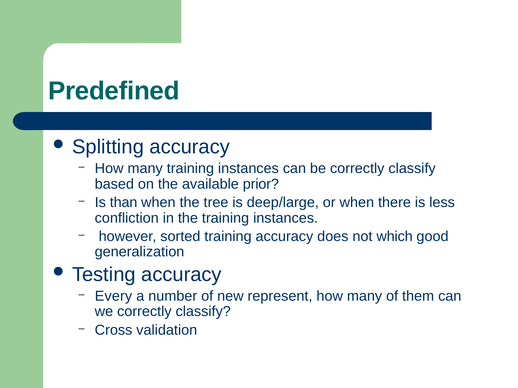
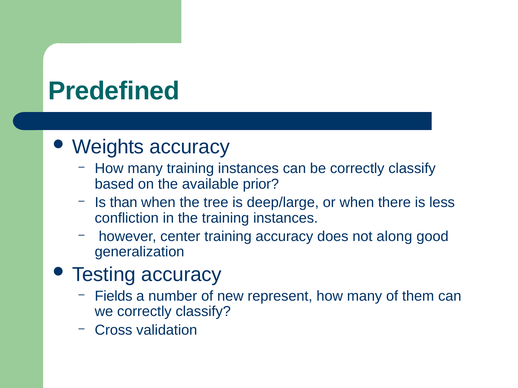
Splitting: Splitting -> Weights
sorted: sorted -> center
which: which -> along
Every: Every -> Fields
